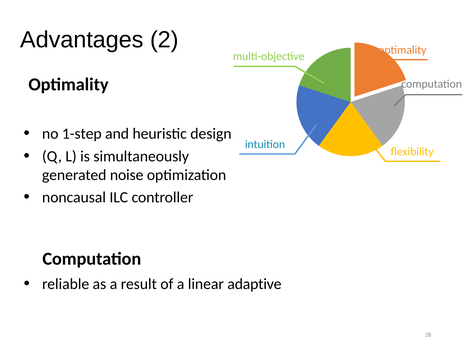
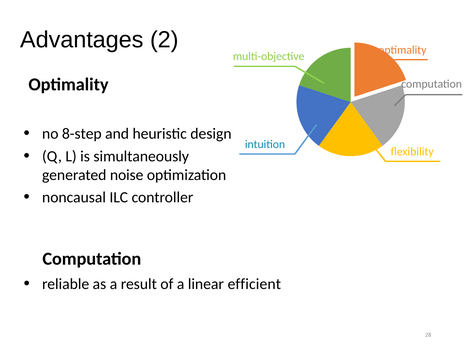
1-step: 1-step -> 8-step
adaptive: adaptive -> efficient
